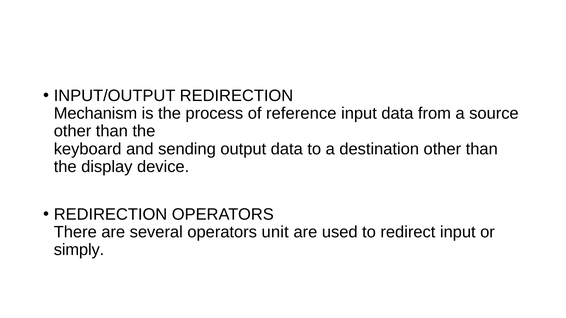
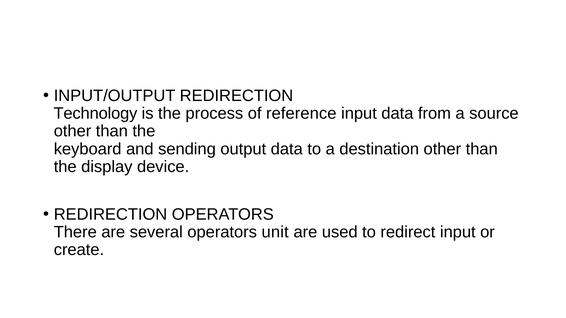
Mechanism: Mechanism -> Technology
simply: simply -> create
